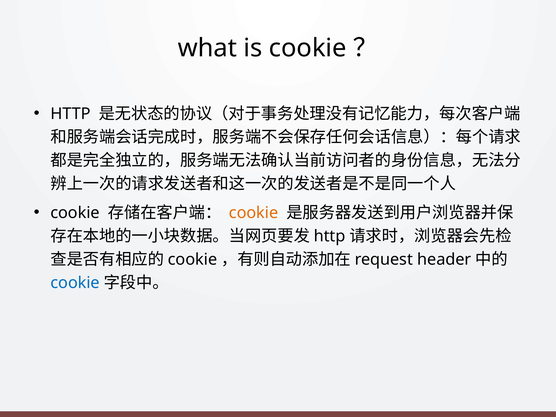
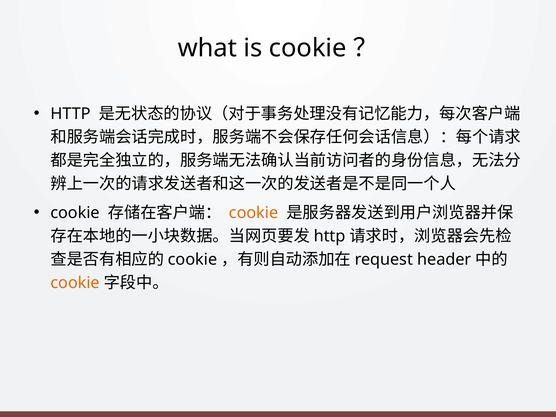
cookie at (75, 283) colour: blue -> orange
